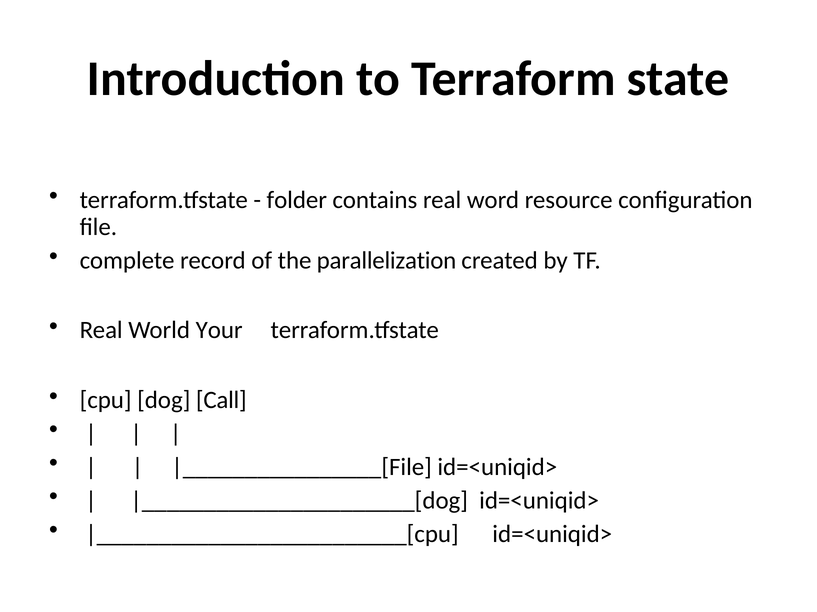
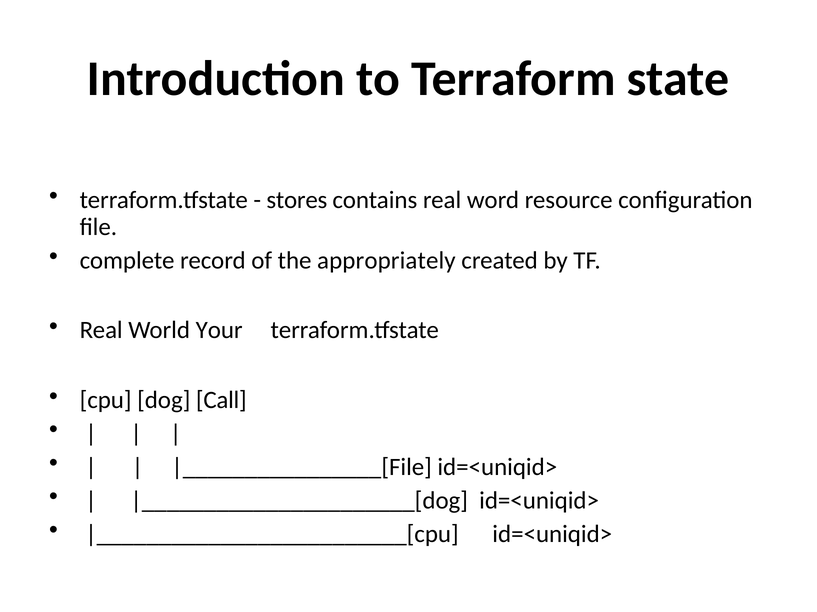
folder: folder -> stores
parallelization: parallelization -> appropriately
